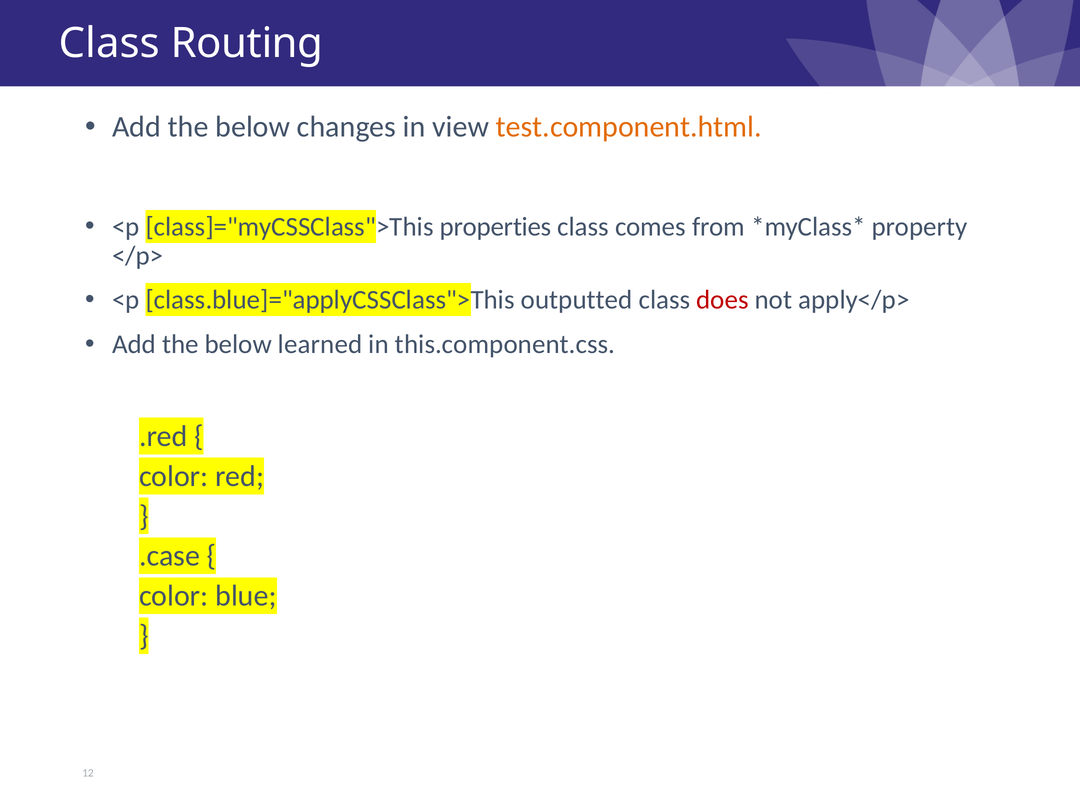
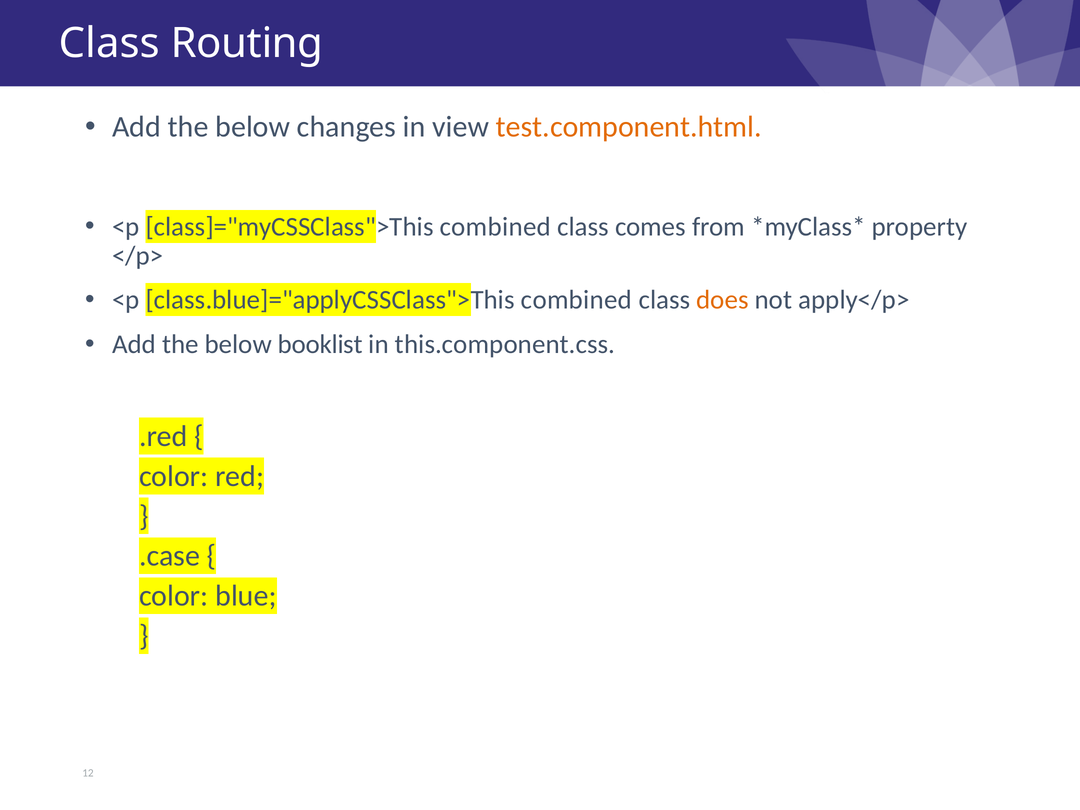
class]="myCSSClass">This properties: properties -> combined
class.blue]="applyCSSClass">This outputted: outputted -> combined
does colour: red -> orange
learned: learned -> booklist
